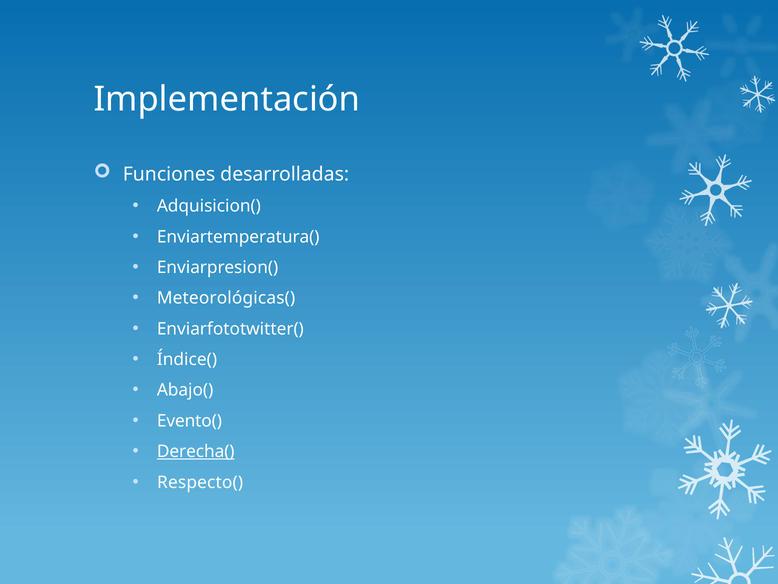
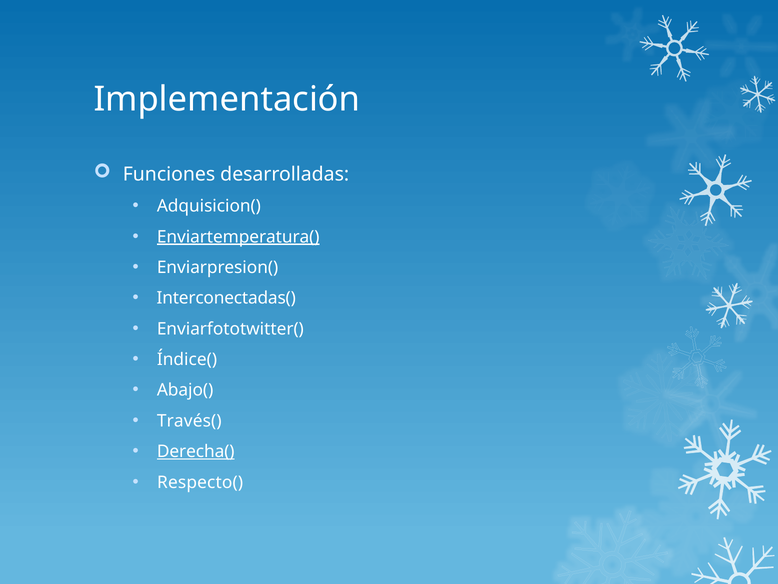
Enviartemperatura( underline: none -> present
Meteorológicas(: Meteorológicas( -> Interconectadas(
Evento(: Evento( -> Través(
